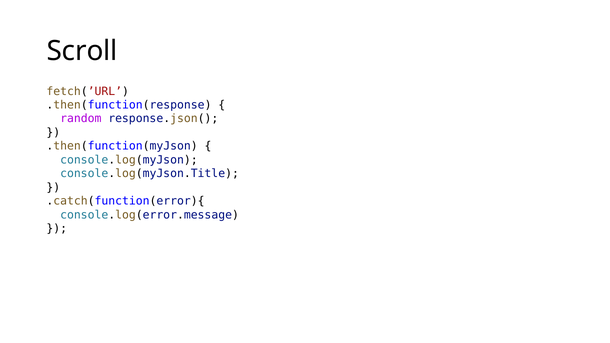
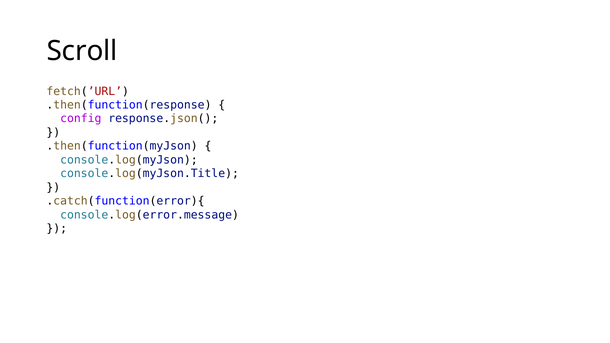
random: random -> config
